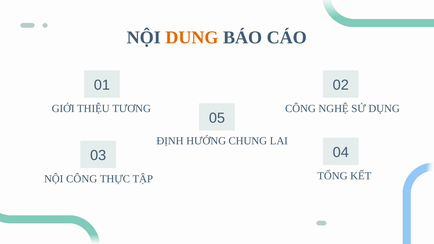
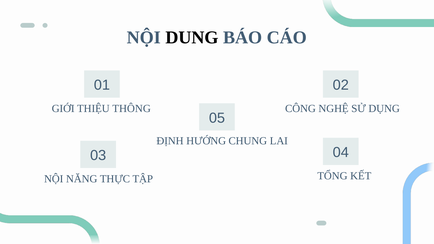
DUNG colour: orange -> black
TƯƠNG: TƯƠNG -> THÔNG
NỘI CÔNG: CÔNG -> NĂNG
